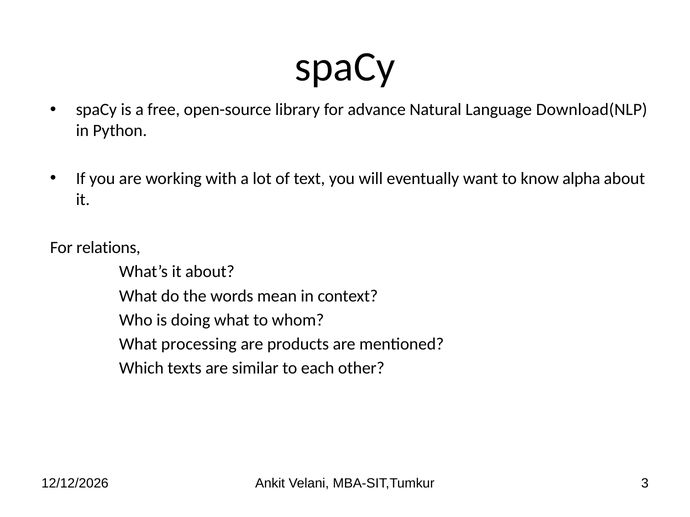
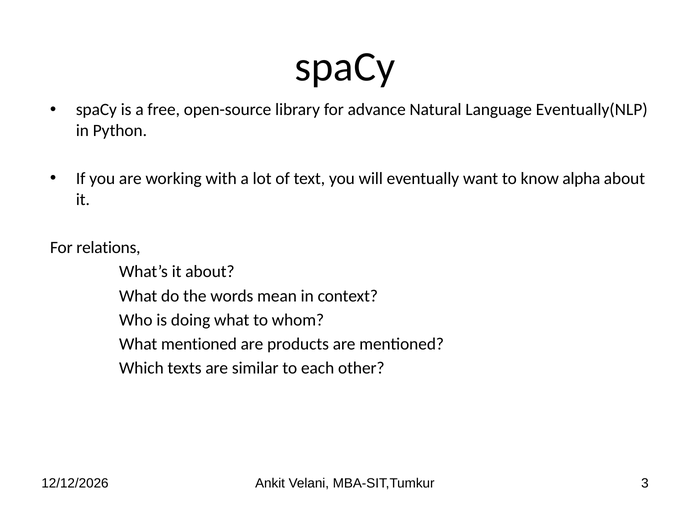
Download(NLP: Download(NLP -> Eventually(NLP
What processing: processing -> mentioned
